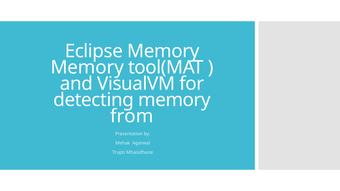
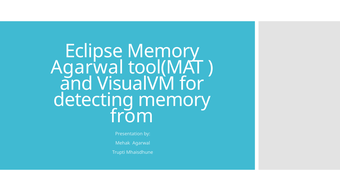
Memory at (87, 68): Memory -> Agarwal
